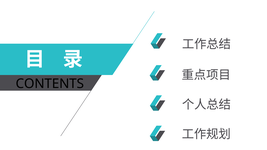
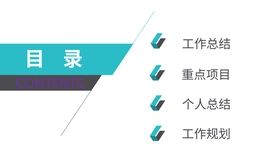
CONTENTS colour: black -> purple
